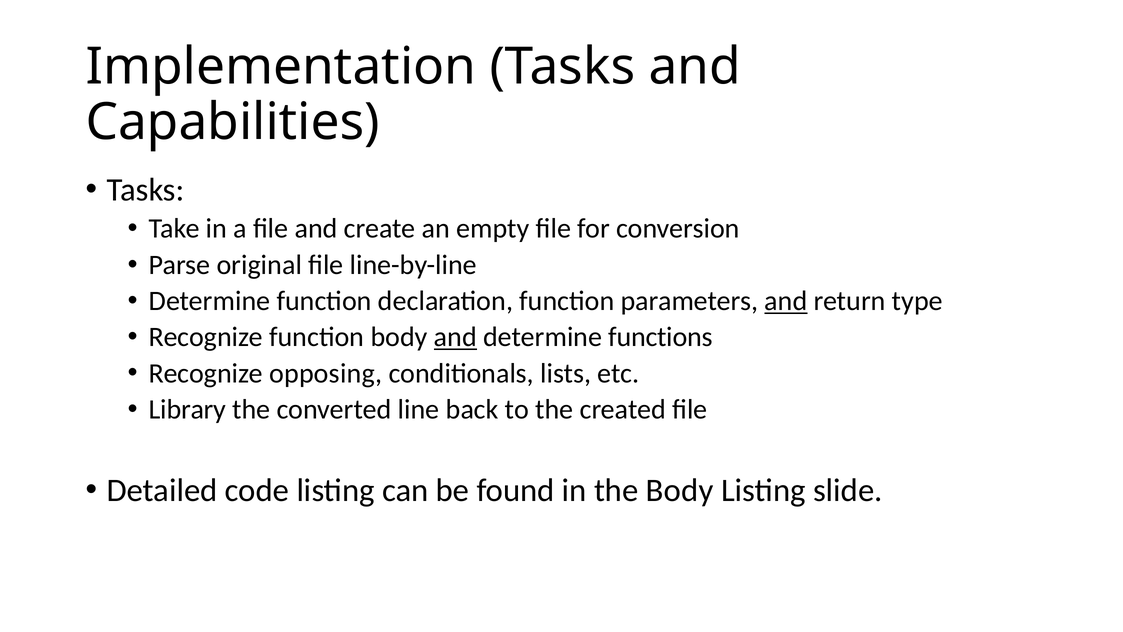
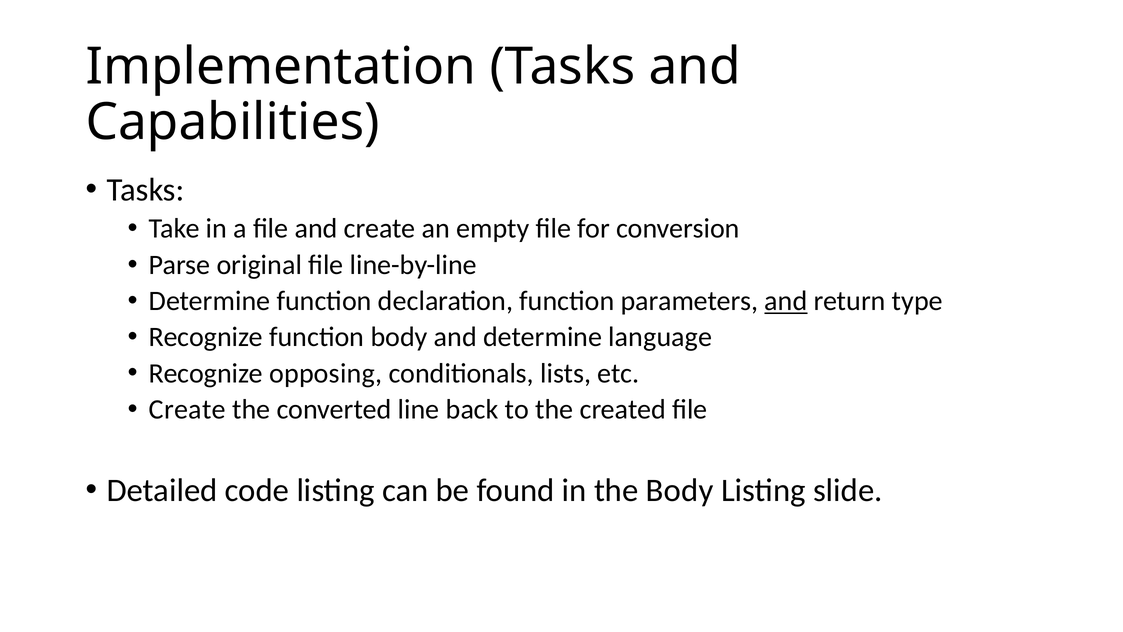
and at (455, 337) underline: present -> none
functions: functions -> language
Library at (187, 409): Library -> Create
